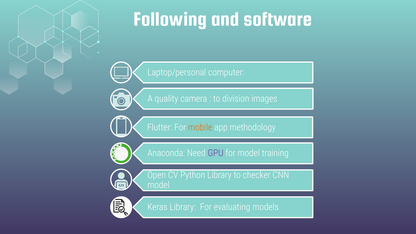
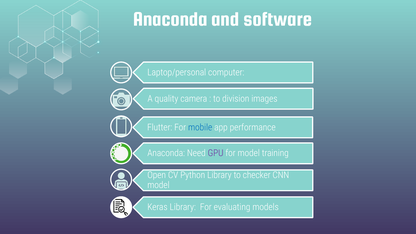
Following at (170, 19): Following -> Anaconda
mobile colour: orange -> blue
methodology: methodology -> performance
